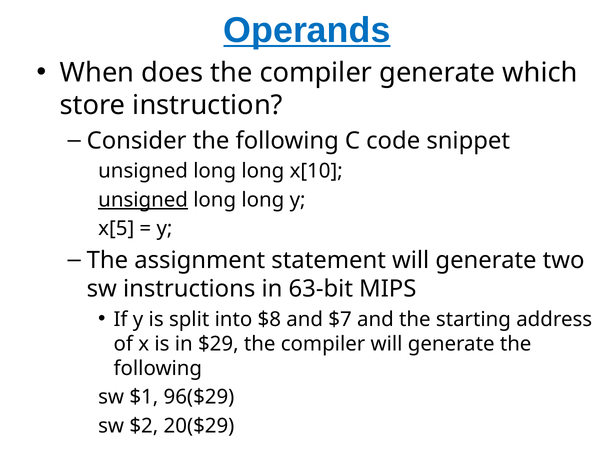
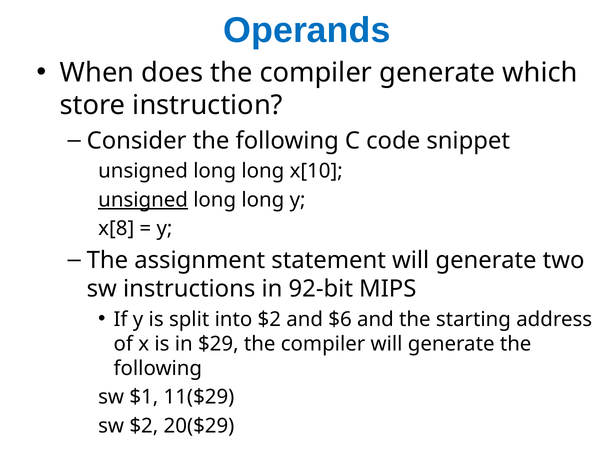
Operands underline: present -> none
x[5: x[5 -> x[8
63-bit: 63-bit -> 92-bit
into $8: $8 -> $2
$7: $7 -> $6
96($29: 96($29 -> 11($29
